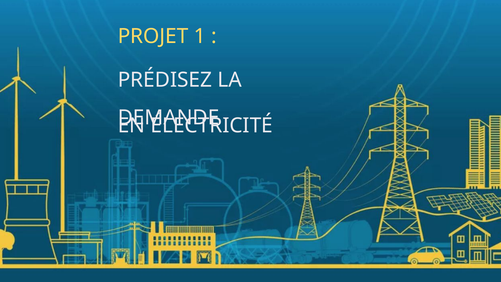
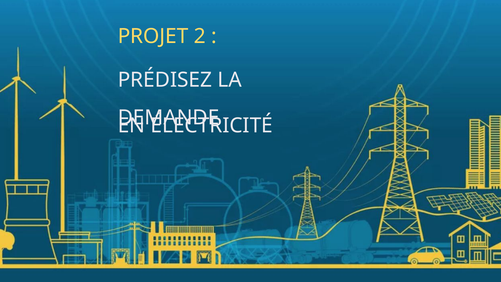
1: 1 -> 2
